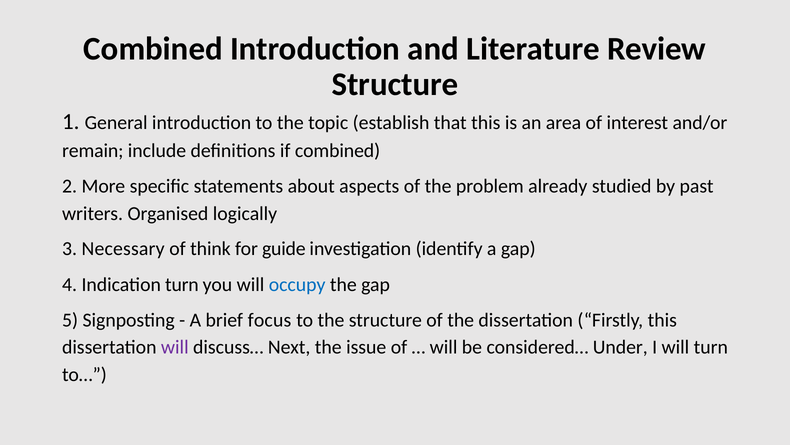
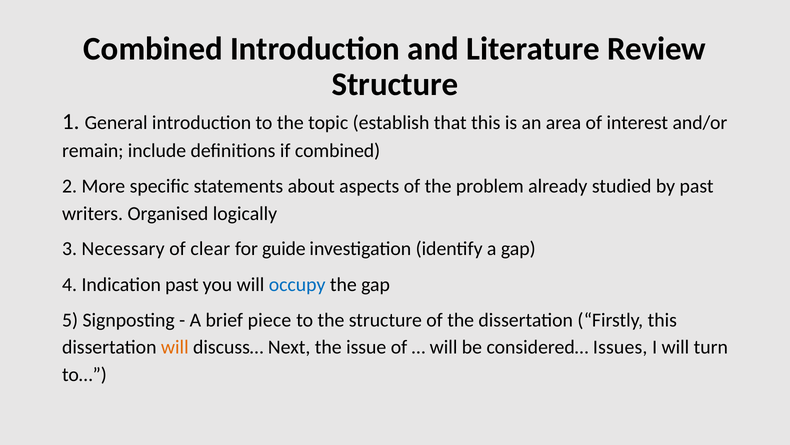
think: think -> clear
Indication turn: turn -> past
focus: focus -> piece
will at (175, 347) colour: purple -> orange
Under: Under -> Issues
